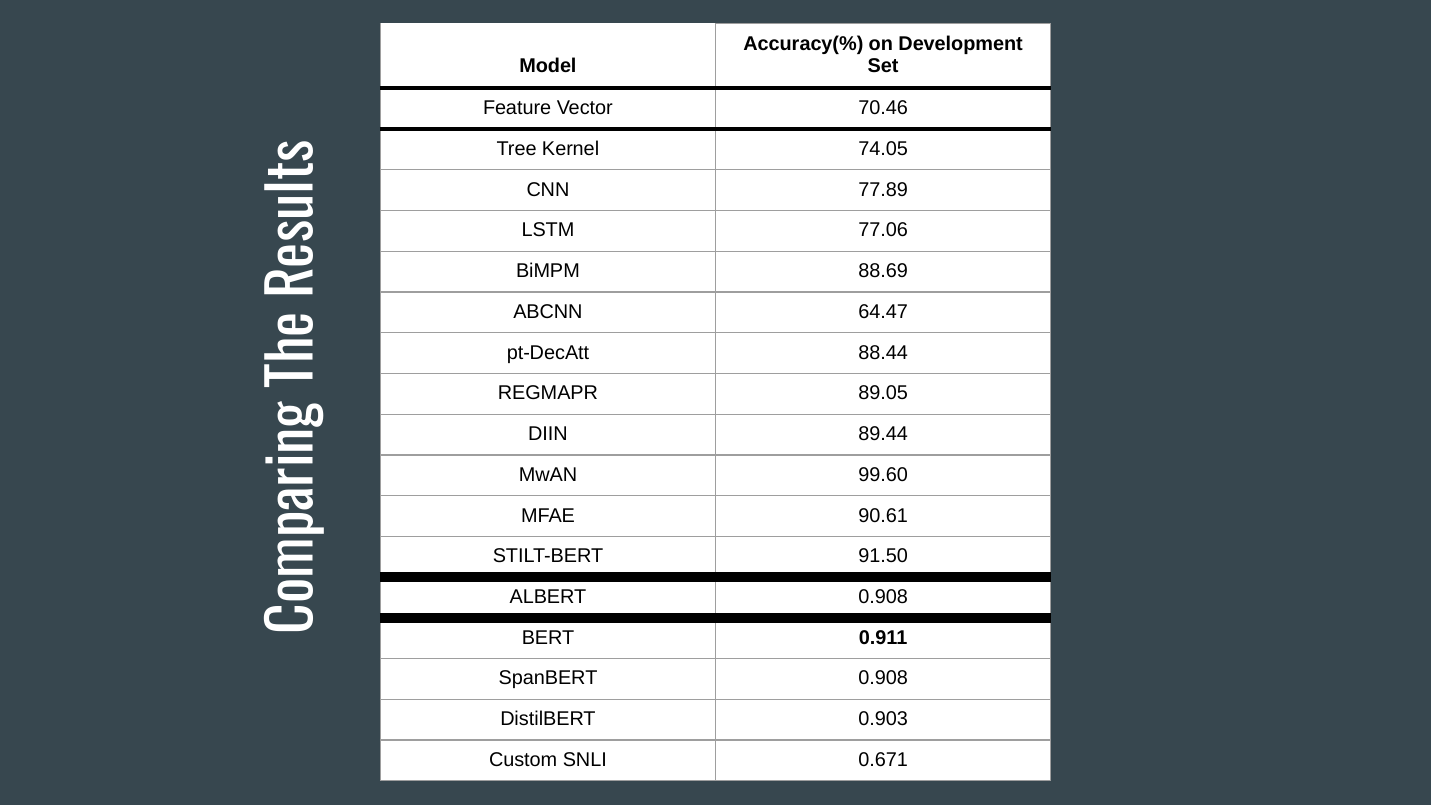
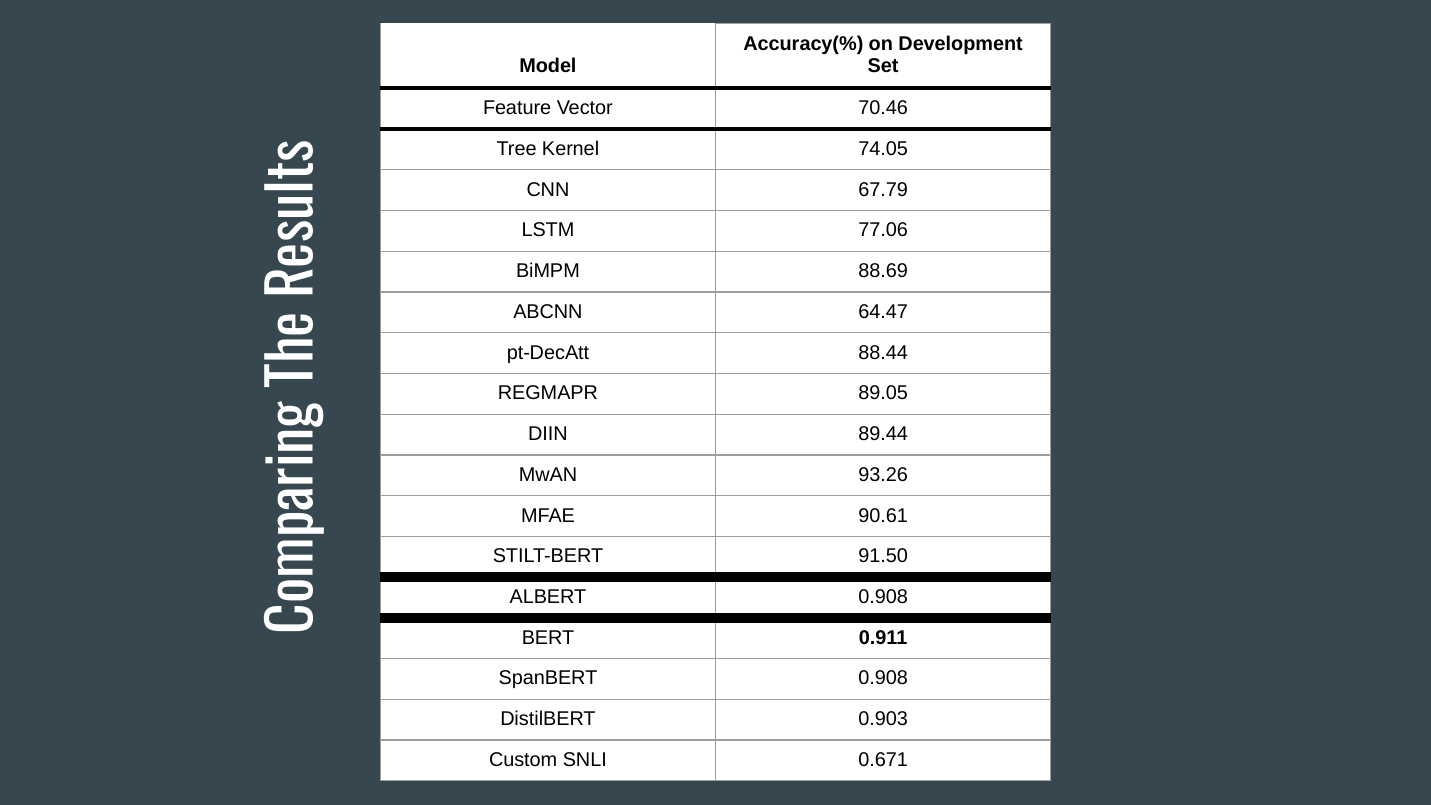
77.89: 77.89 -> 67.79
99.60: 99.60 -> 93.26
